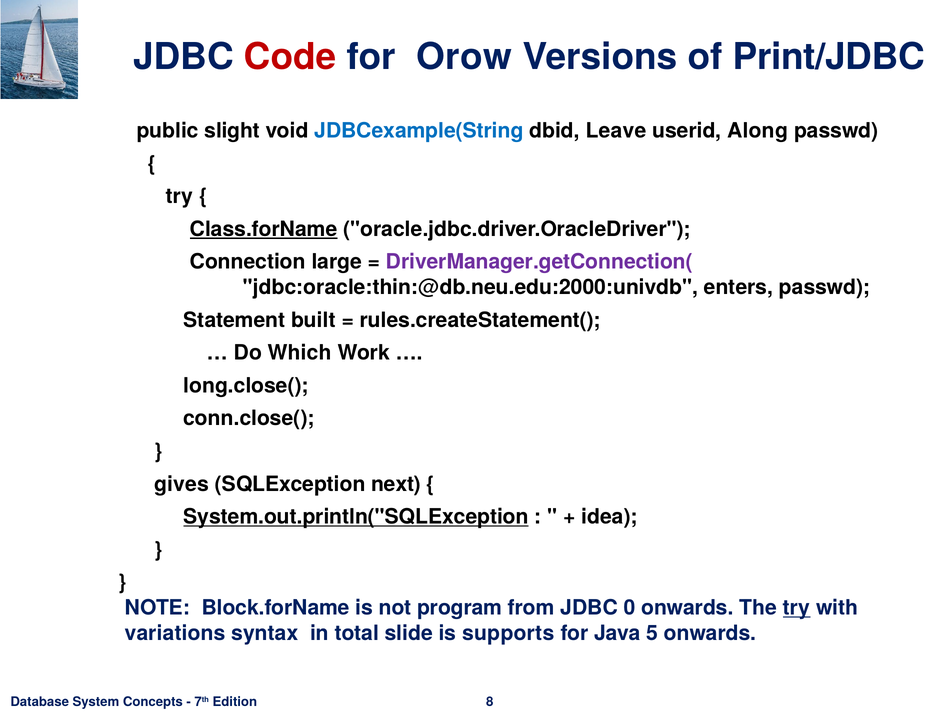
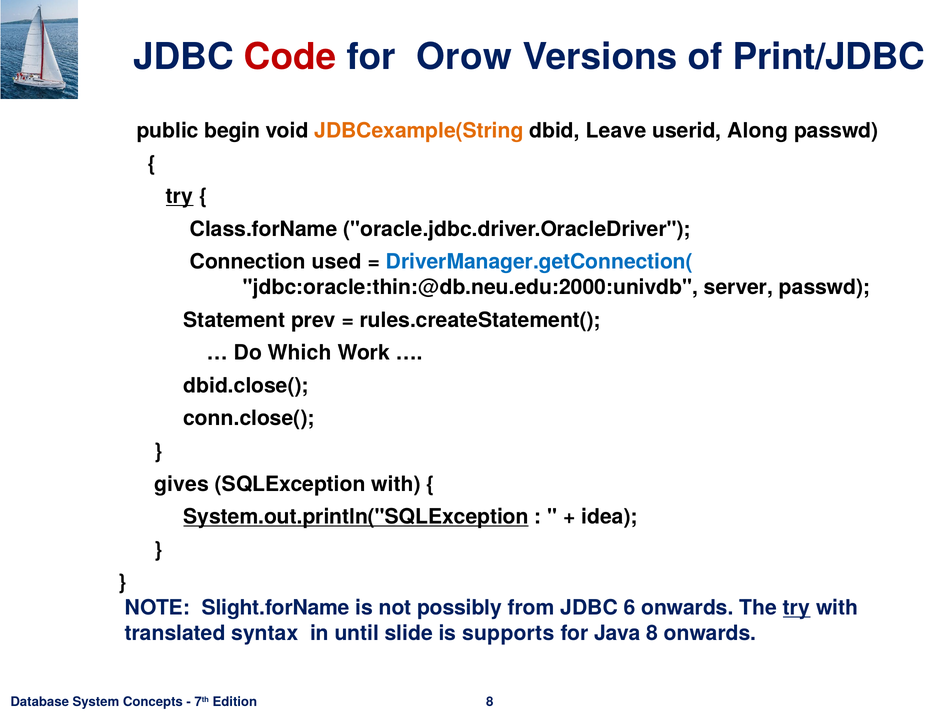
slight: slight -> begin
JDBCexample(String colour: blue -> orange
try at (179, 196) underline: none -> present
Class.forName underline: present -> none
large: large -> used
DriverManager.getConnection( colour: purple -> blue
enters: enters -> server
built: built -> prev
long.close(: long.close( -> dbid.close(
SQLException next: next -> with
Block.forName: Block.forName -> Slight.forName
program: program -> possibly
0: 0 -> 6
variations: variations -> translated
total: total -> until
Java 5: 5 -> 8
